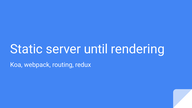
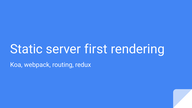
until: until -> first
